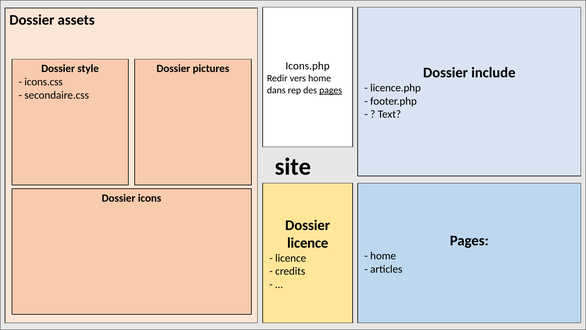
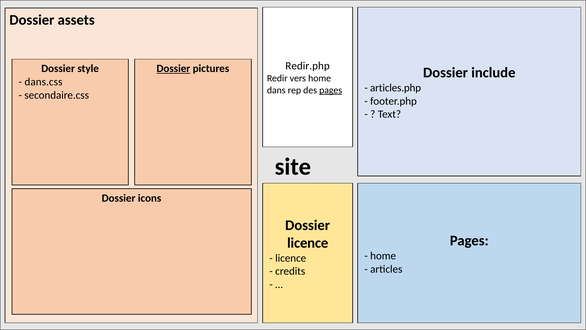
Icons.php: Icons.php -> Redir.php
Dossier at (173, 69) underline: none -> present
icons.css: icons.css -> dans.css
licence.php: licence.php -> articles.php
